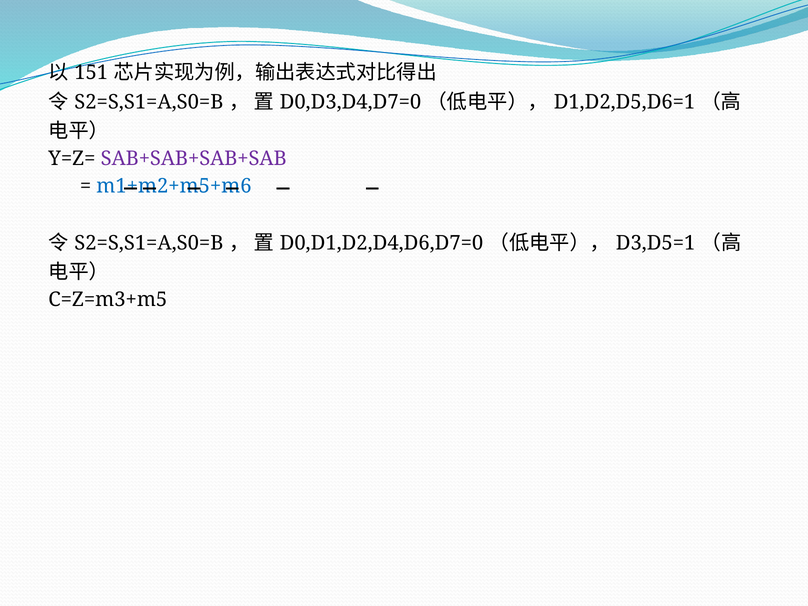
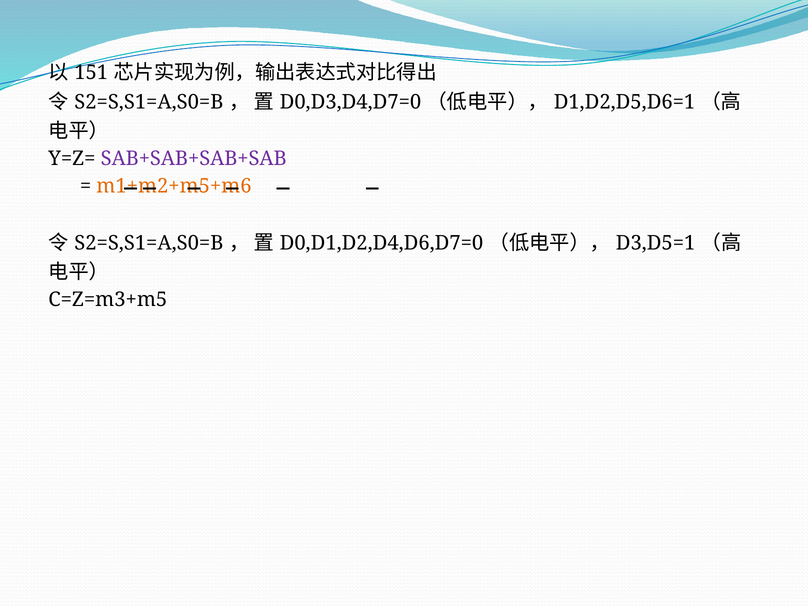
m1+m2+m5+m6 colour: blue -> orange
